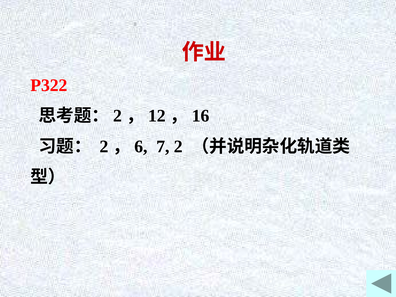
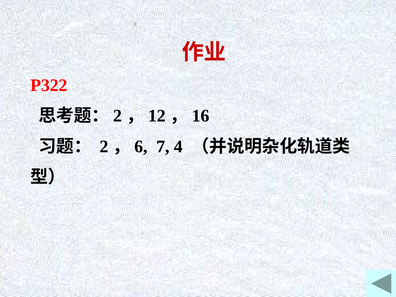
7 2: 2 -> 4
